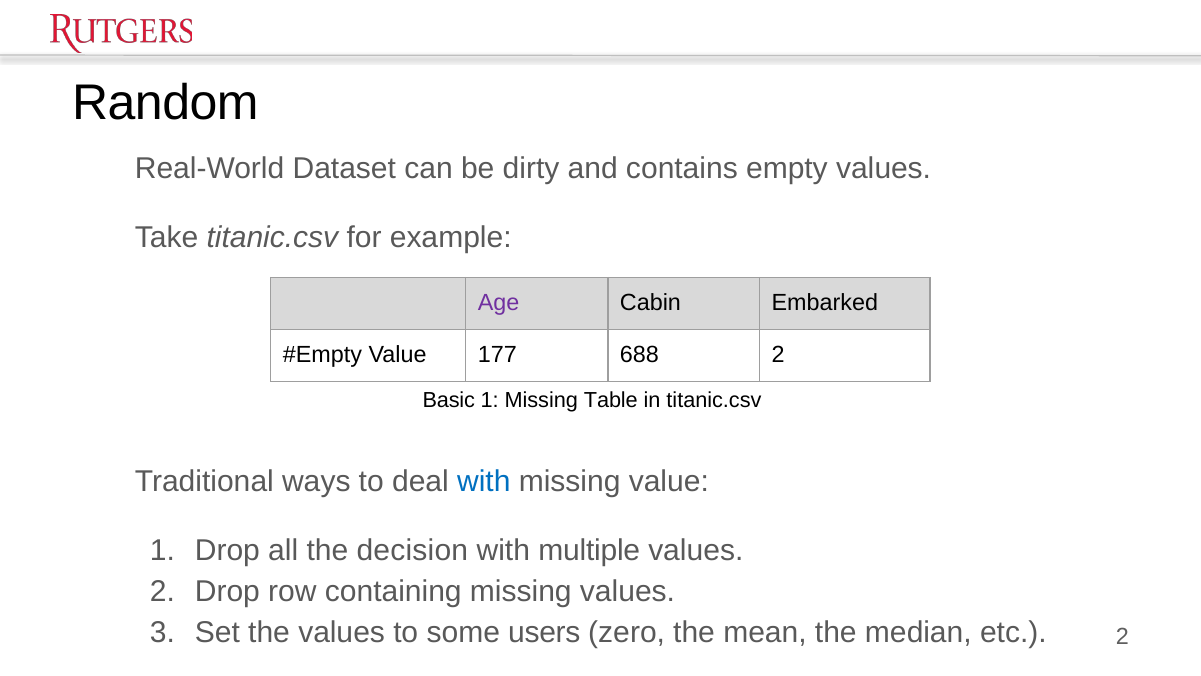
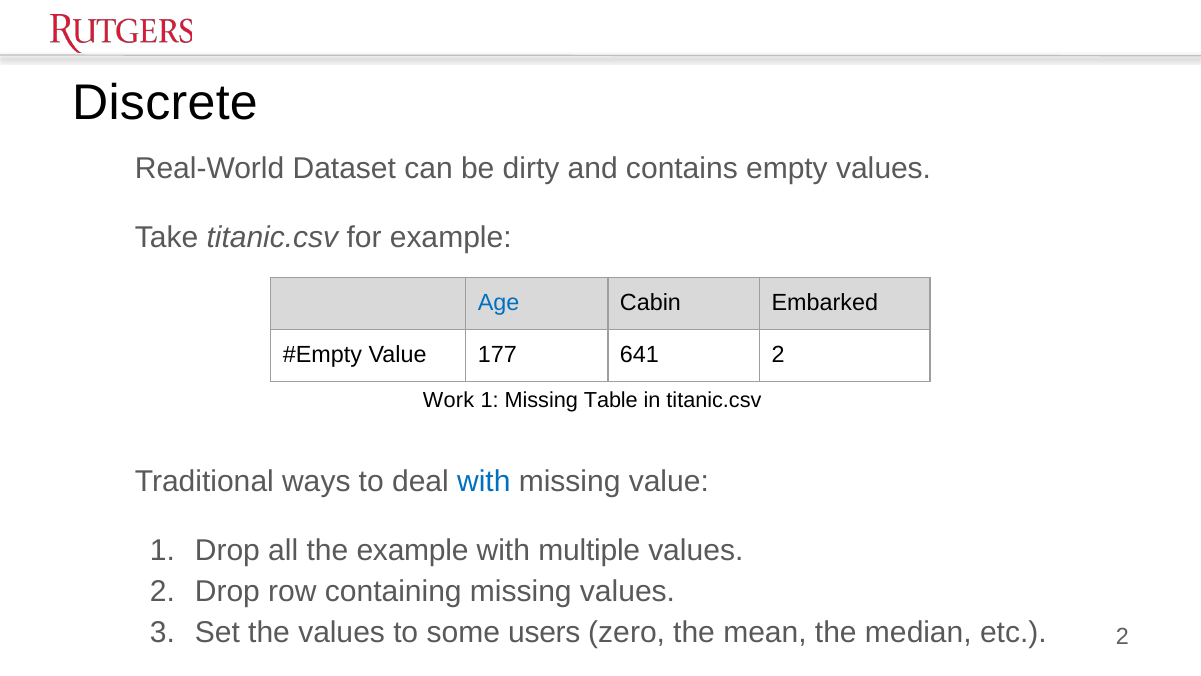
Random: Random -> Discrete
Age colour: purple -> blue
688: 688 -> 641
Basic: Basic -> Work
the decision: decision -> example
